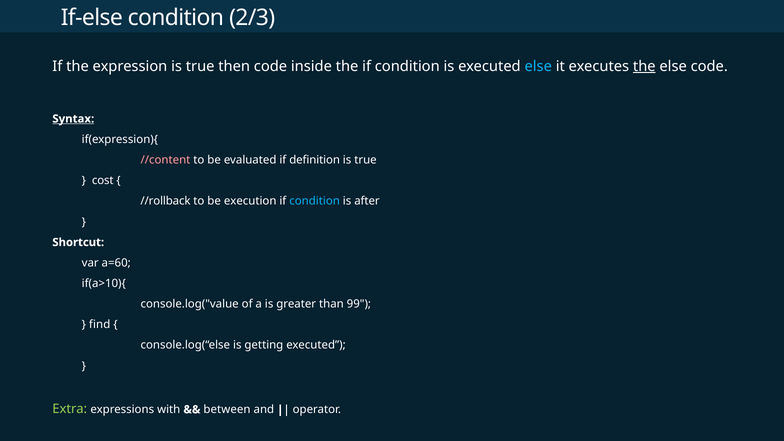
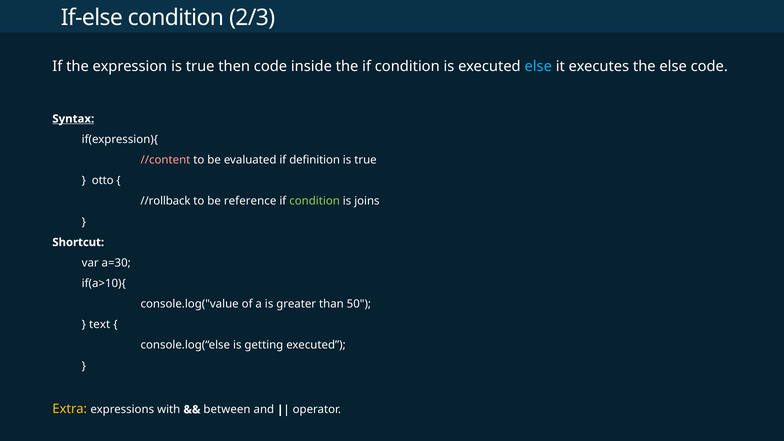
the at (644, 66) underline: present -> none
cost: cost -> otto
execution: execution -> reference
condition at (315, 201) colour: light blue -> light green
after: after -> joins
a=60: a=60 -> a=30
99: 99 -> 50
find: find -> text
Extra colour: light green -> yellow
